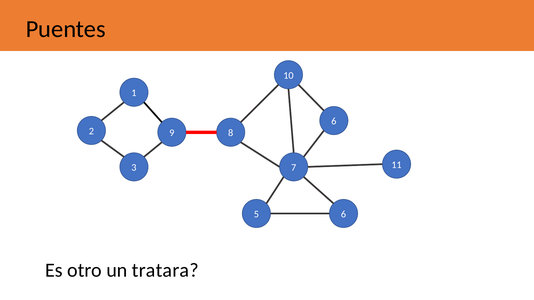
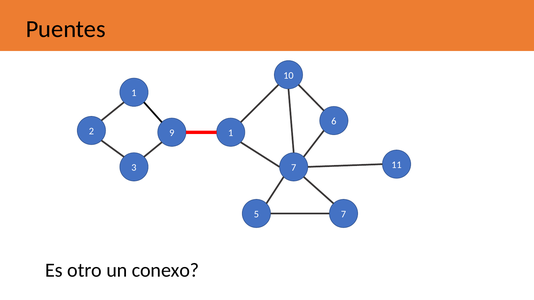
9 8: 8 -> 1
5 6: 6 -> 7
tratara: tratara -> conexo
